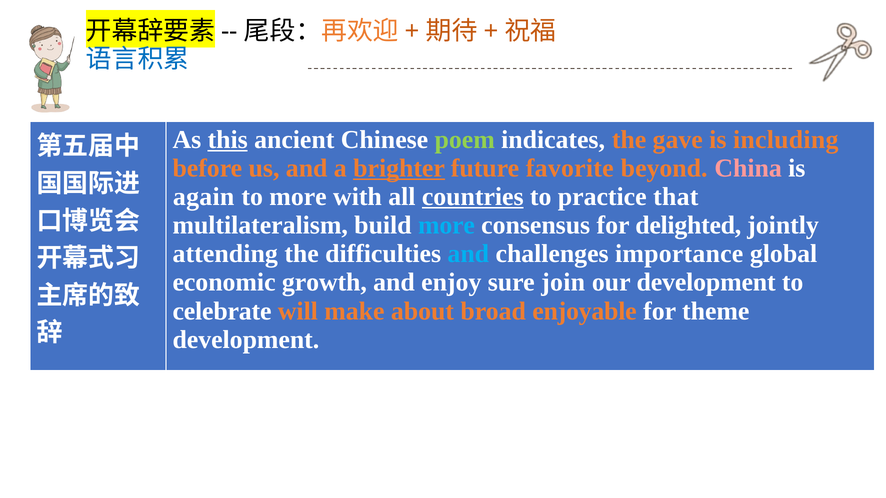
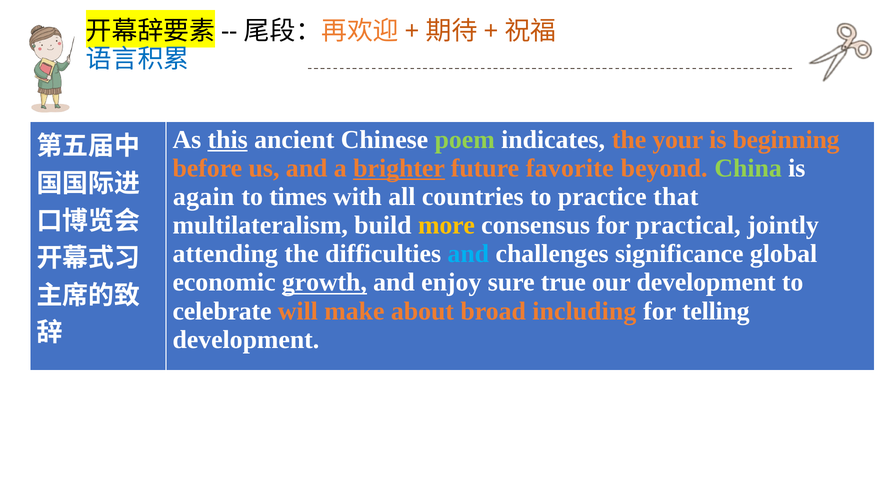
gave: gave -> your
including: including -> beginning
China colour: pink -> light green
to more: more -> times
countries underline: present -> none
more at (446, 225) colour: light blue -> yellow
delighted: delighted -> practical
importance: importance -> significance
growth underline: none -> present
join: join -> true
enjoyable: enjoyable -> including
theme: theme -> telling
